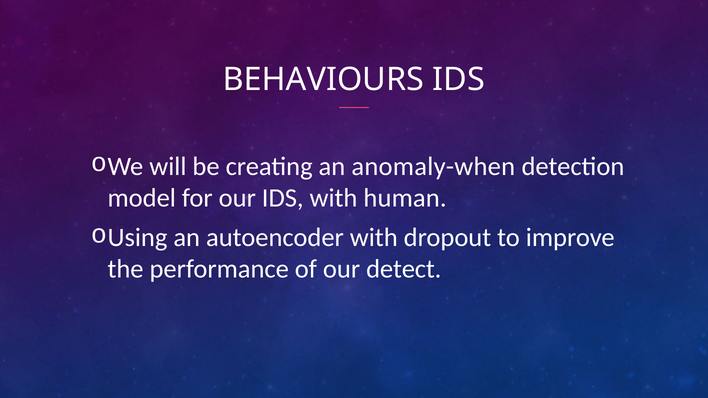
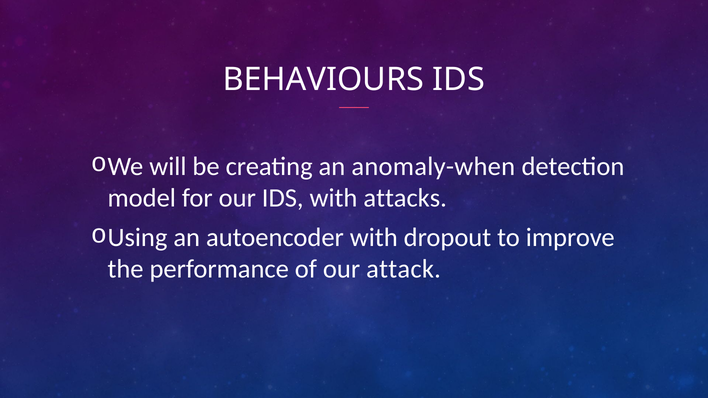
human: human -> attacks
detect: detect -> attack
